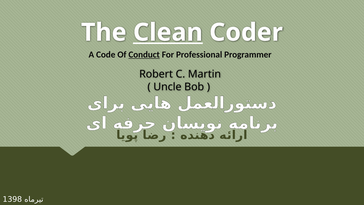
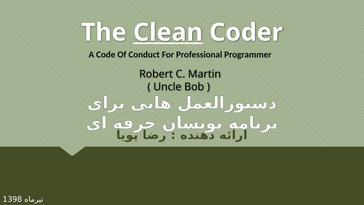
Conduct underline: present -> none
